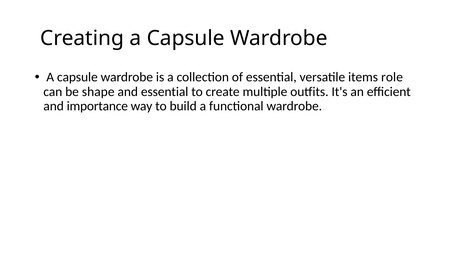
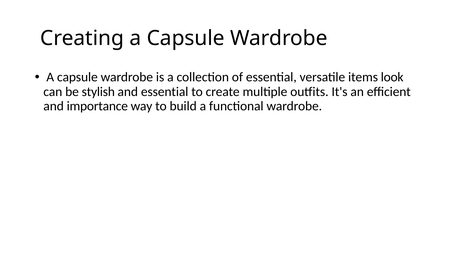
role: role -> look
shape: shape -> stylish
